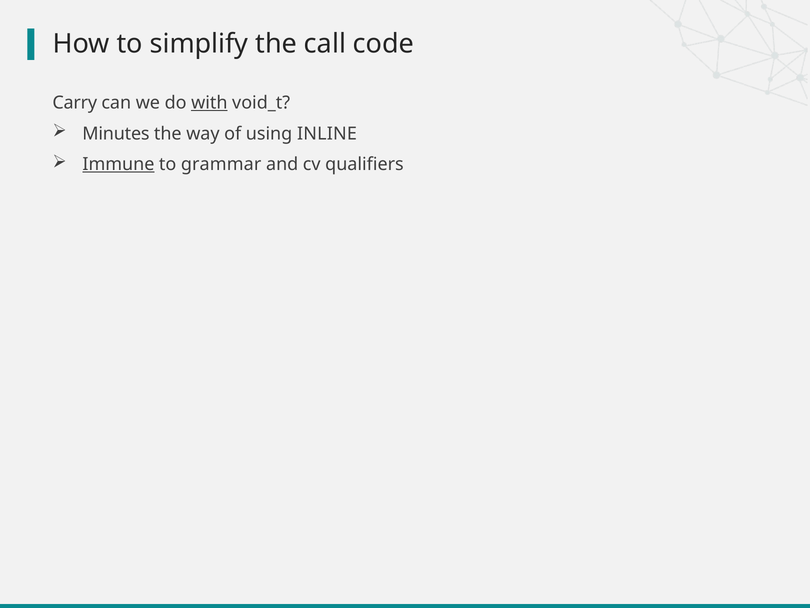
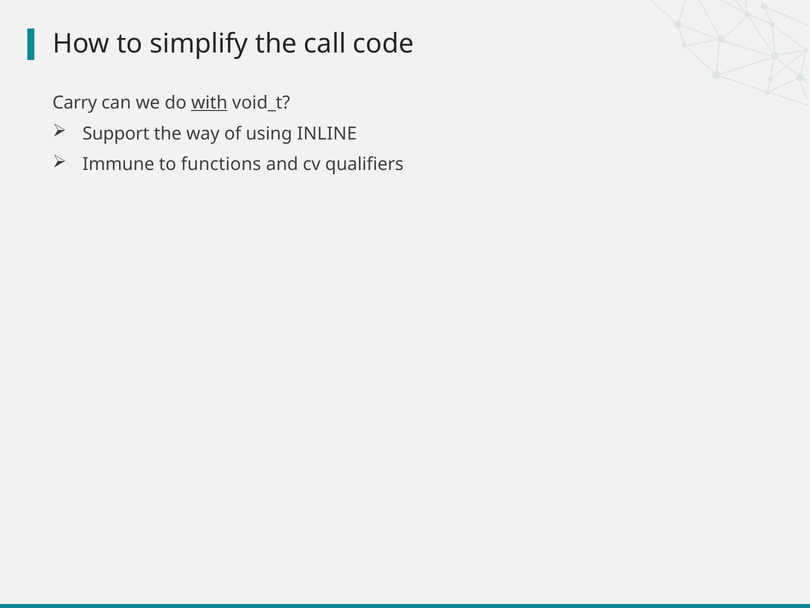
Minutes: Minutes -> Support
Immune underline: present -> none
grammar: grammar -> functions
